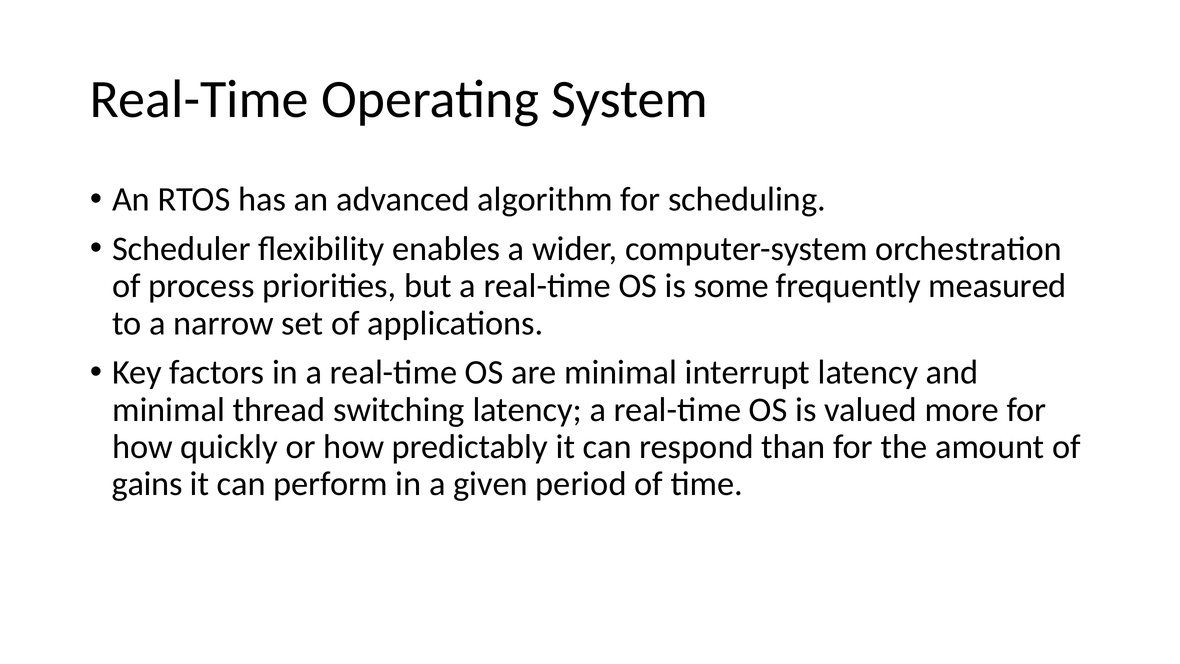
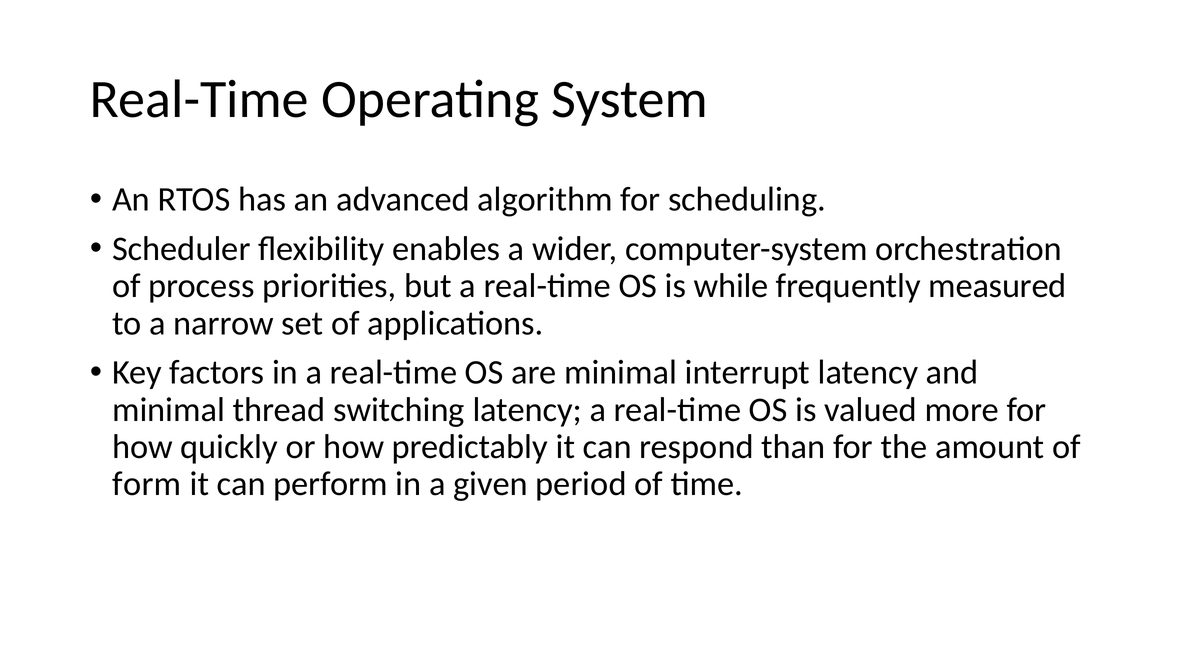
some: some -> while
gains: gains -> form
